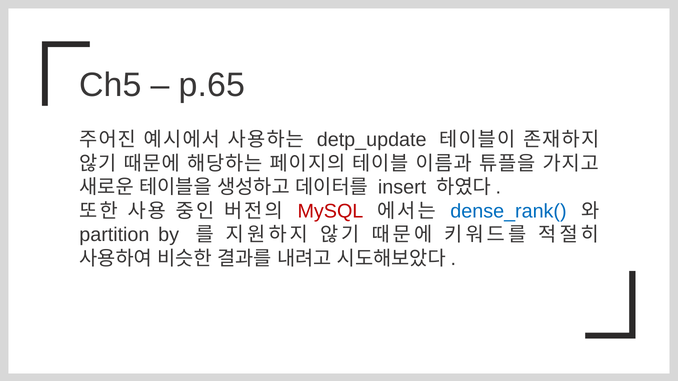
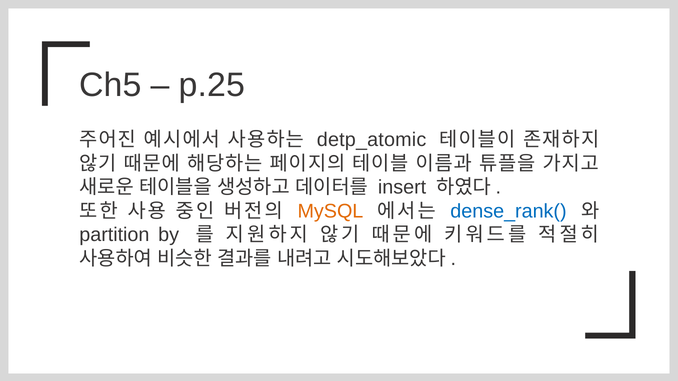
p.65: p.65 -> p.25
detp_update: detp_update -> detp_atomic
MySQL colour: red -> orange
